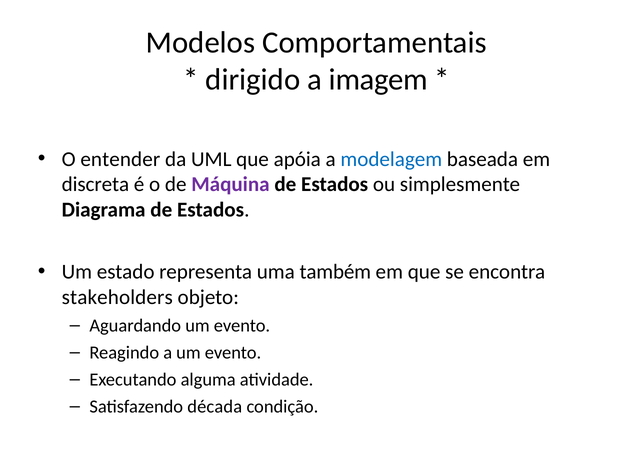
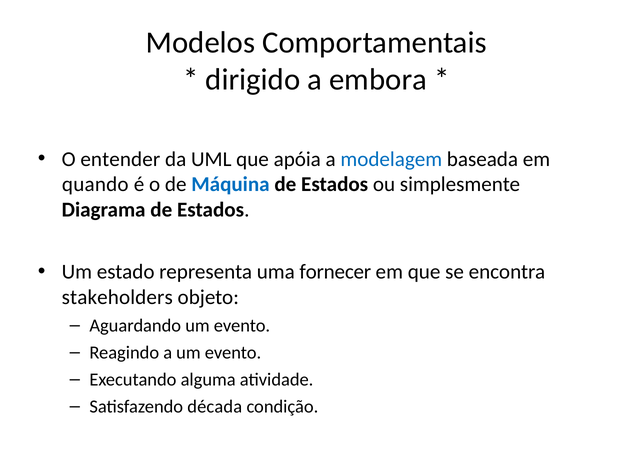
imagem: imagem -> embora
discreta: discreta -> quando
Máquina colour: purple -> blue
também: também -> fornecer
